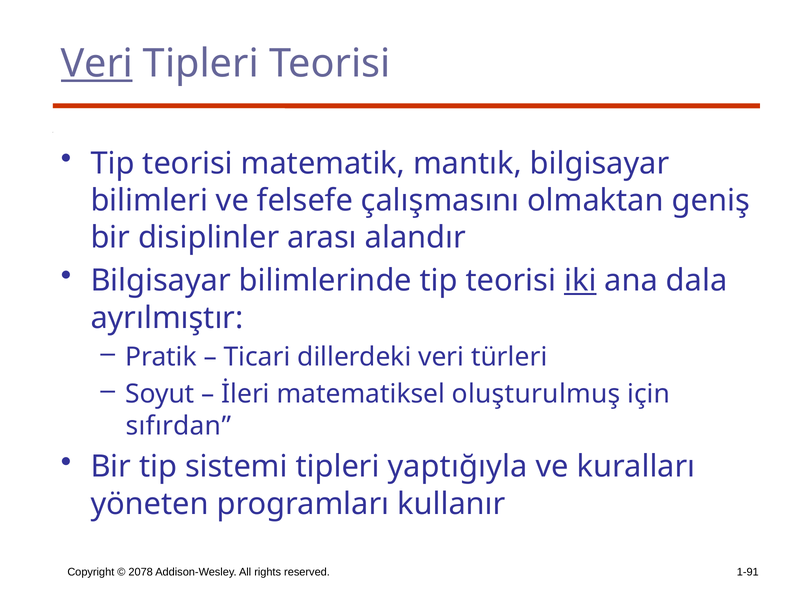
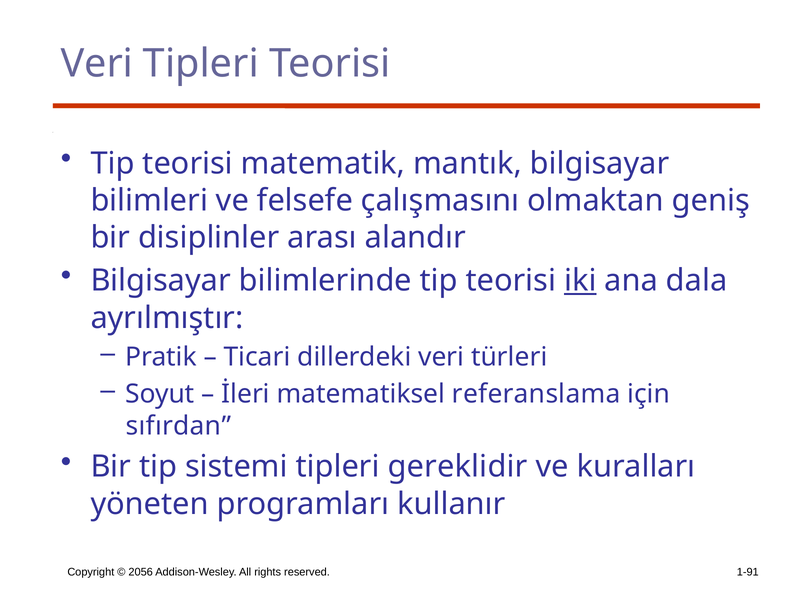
Veri at (97, 64) underline: present -> none
oluşturulmuş: oluşturulmuş -> referanslama
yaptığıyla: yaptığıyla -> gereklidir
2078: 2078 -> 2056
